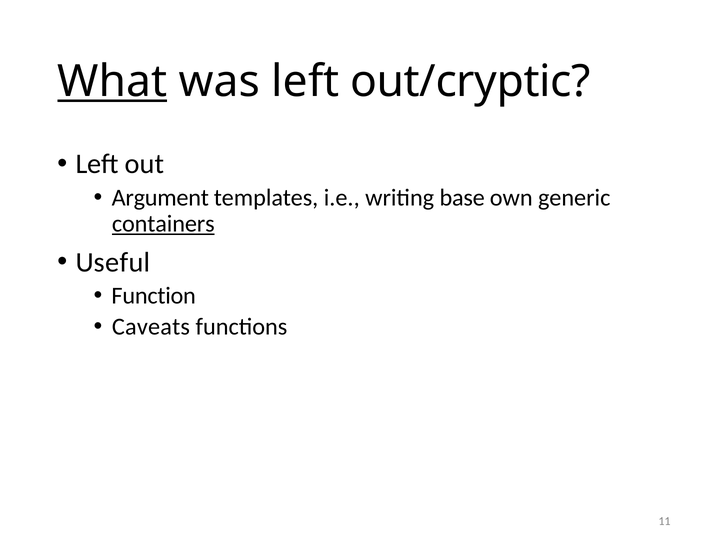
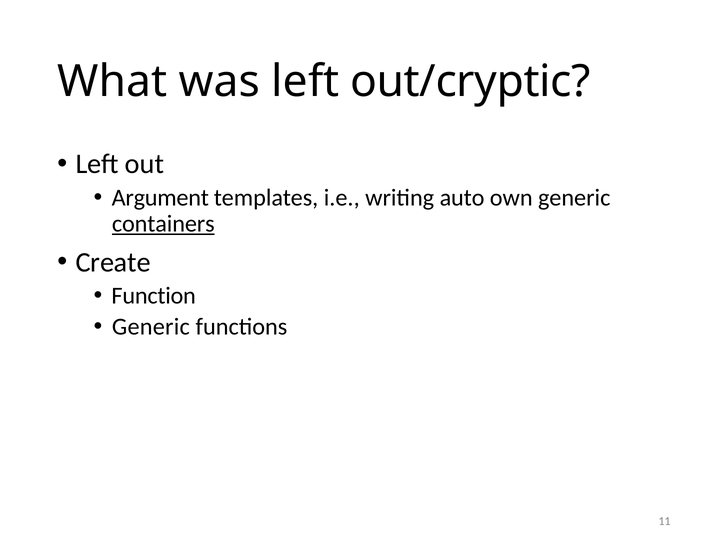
What underline: present -> none
base: base -> auto
Useful: Useful -> Create
Caveats at (151, 327): Caveats -> Generic
